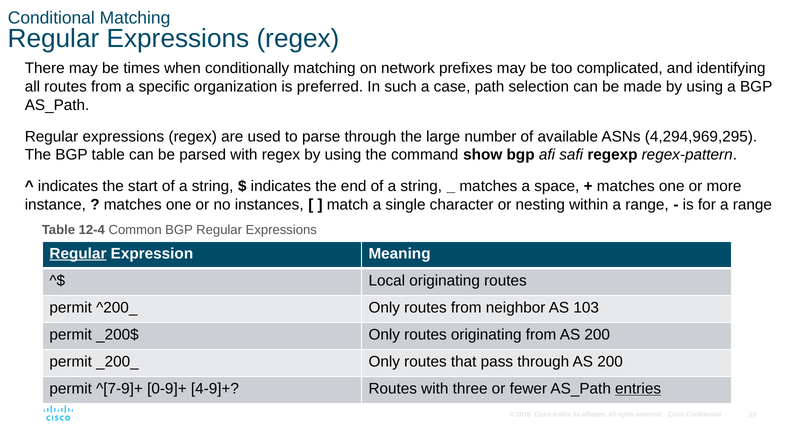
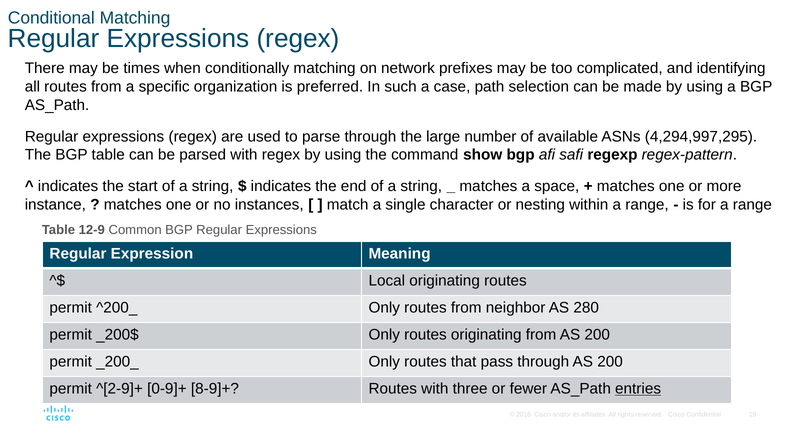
4,294,969,295: 4,294,969,295 -> 4,294,997,295
12-4: 12-4 -> 12-9
Regular at (78, 254) underline: present -> none
103: 103 -> 280
^[7-9]+: ^[7-9]+ -> ^[2-9]+
4-9]+: 4-9]+ -> 8-9]+
